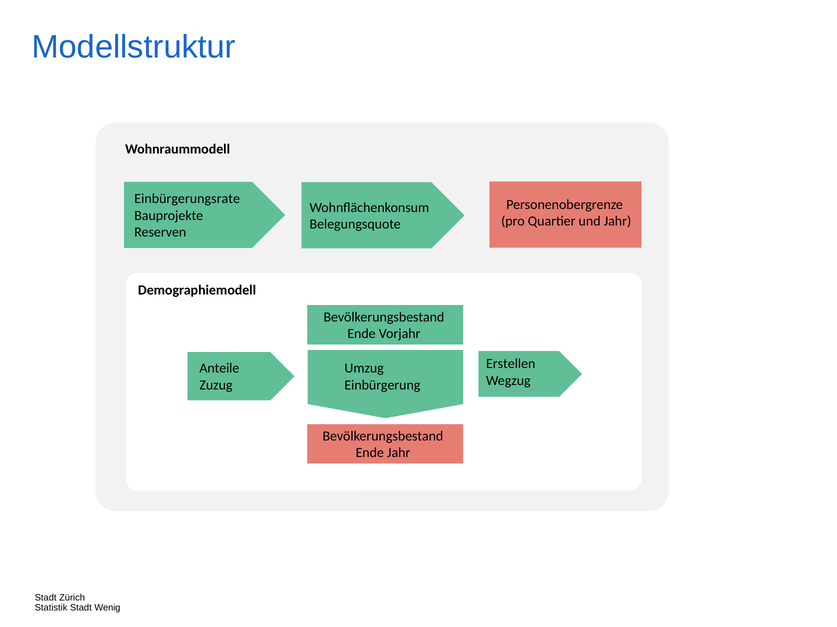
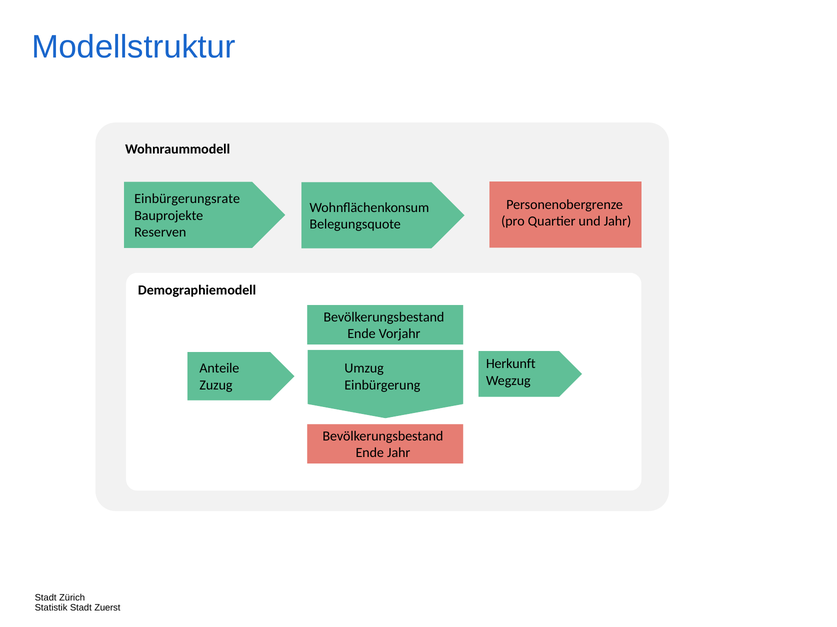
Erstellen: Erstellen -> Herkunft
Wenig: Wenig -> Zuerst
